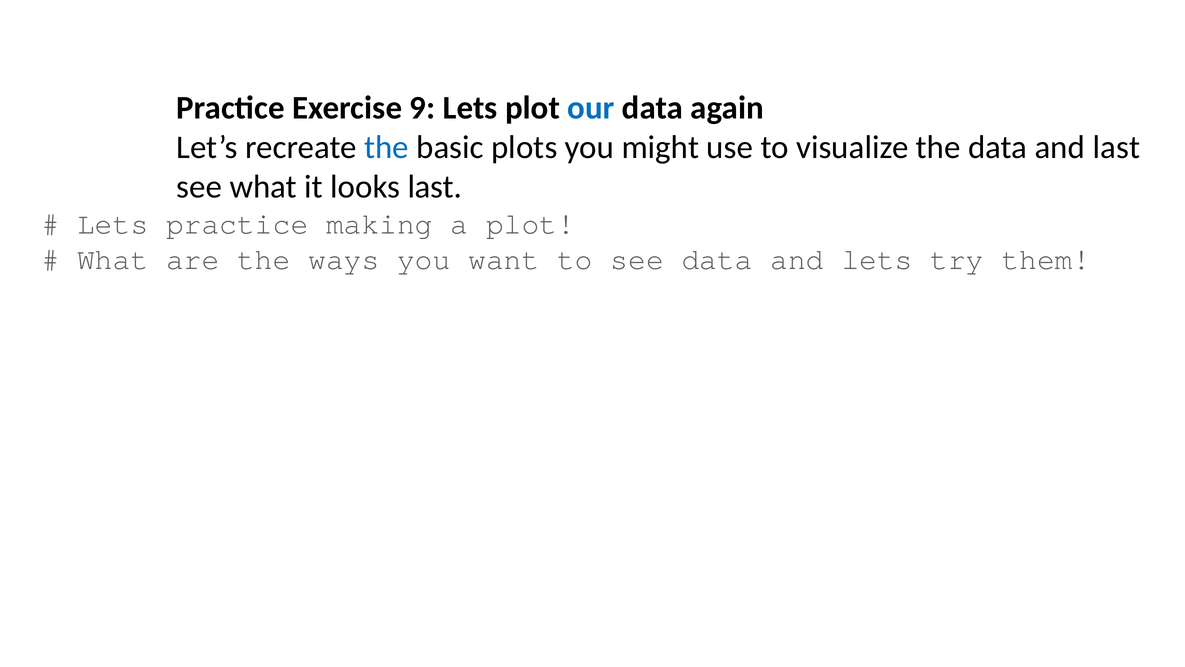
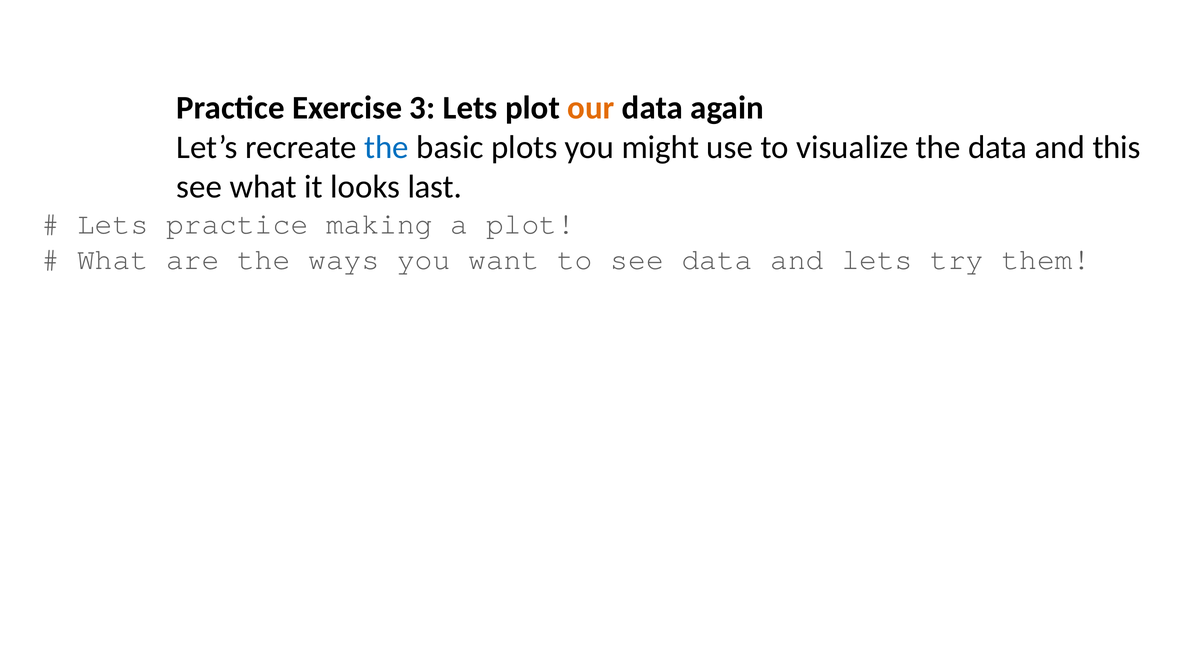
9: 9 -> 3
our colour: blue -> orange
and last: last -> this
